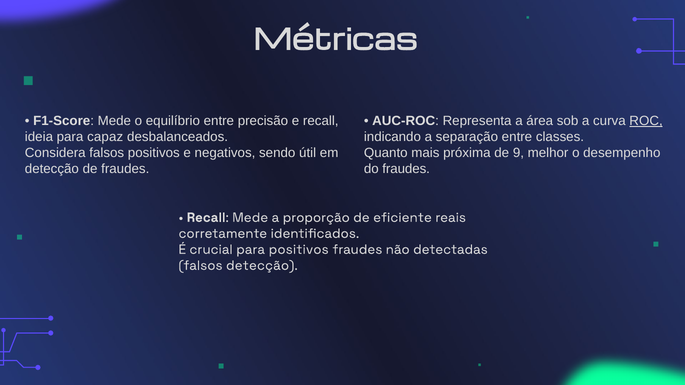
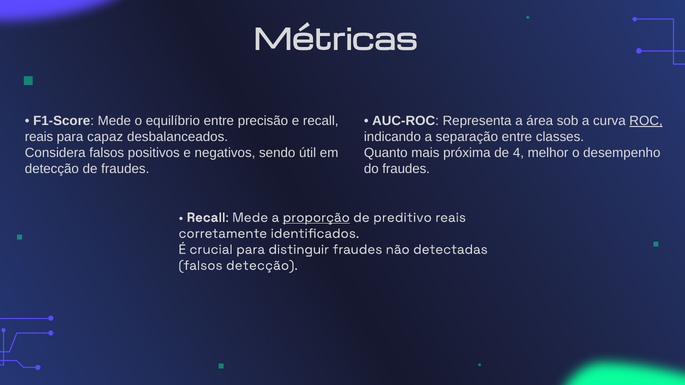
ideia at (39, 137): ideia -> reais
9: 9 -> 4
proporção underline: none -> present
eficiente: eficiente -> preditivo
para positivos: positivos -> distinguir
